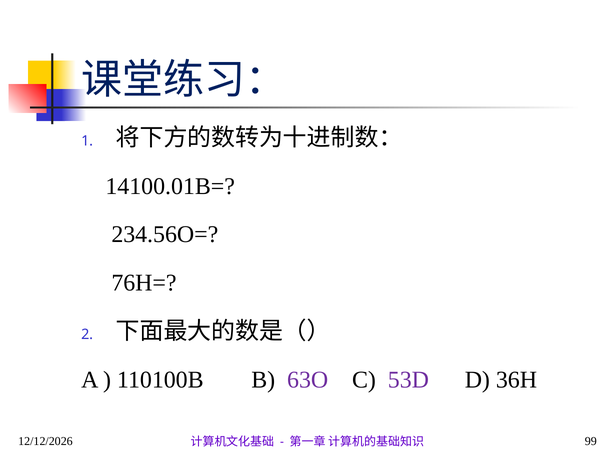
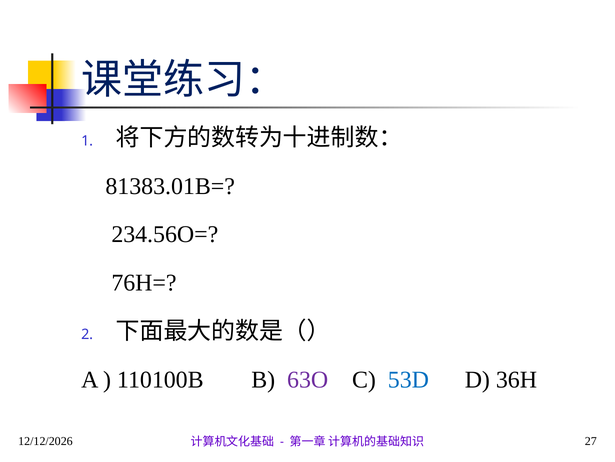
14100.01B=: 14100.01B= -> 81383.01B=
53D colour: purple -> blue
99: 99 -> 27
